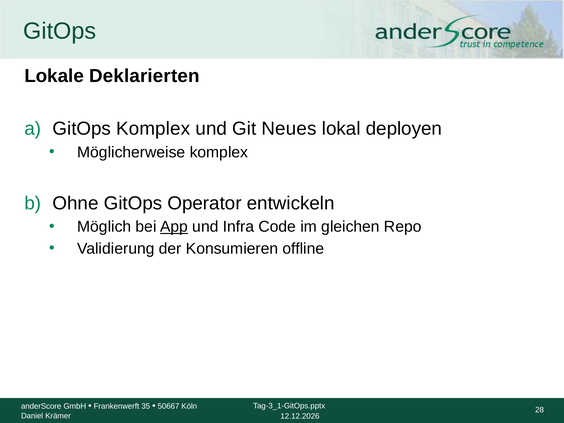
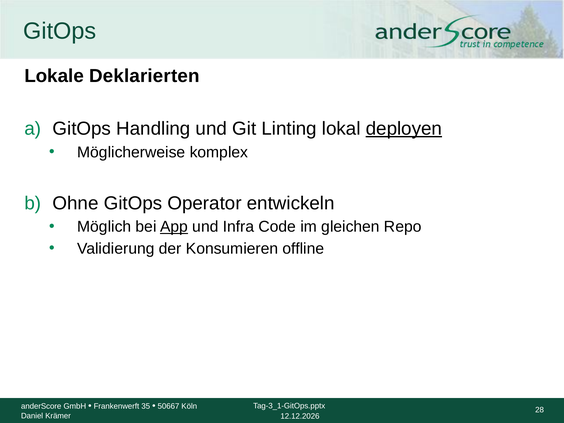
GitOps Komplex: Komplex -> Handling
Neues: Neues -> Linting
deployen underline: none -> present
